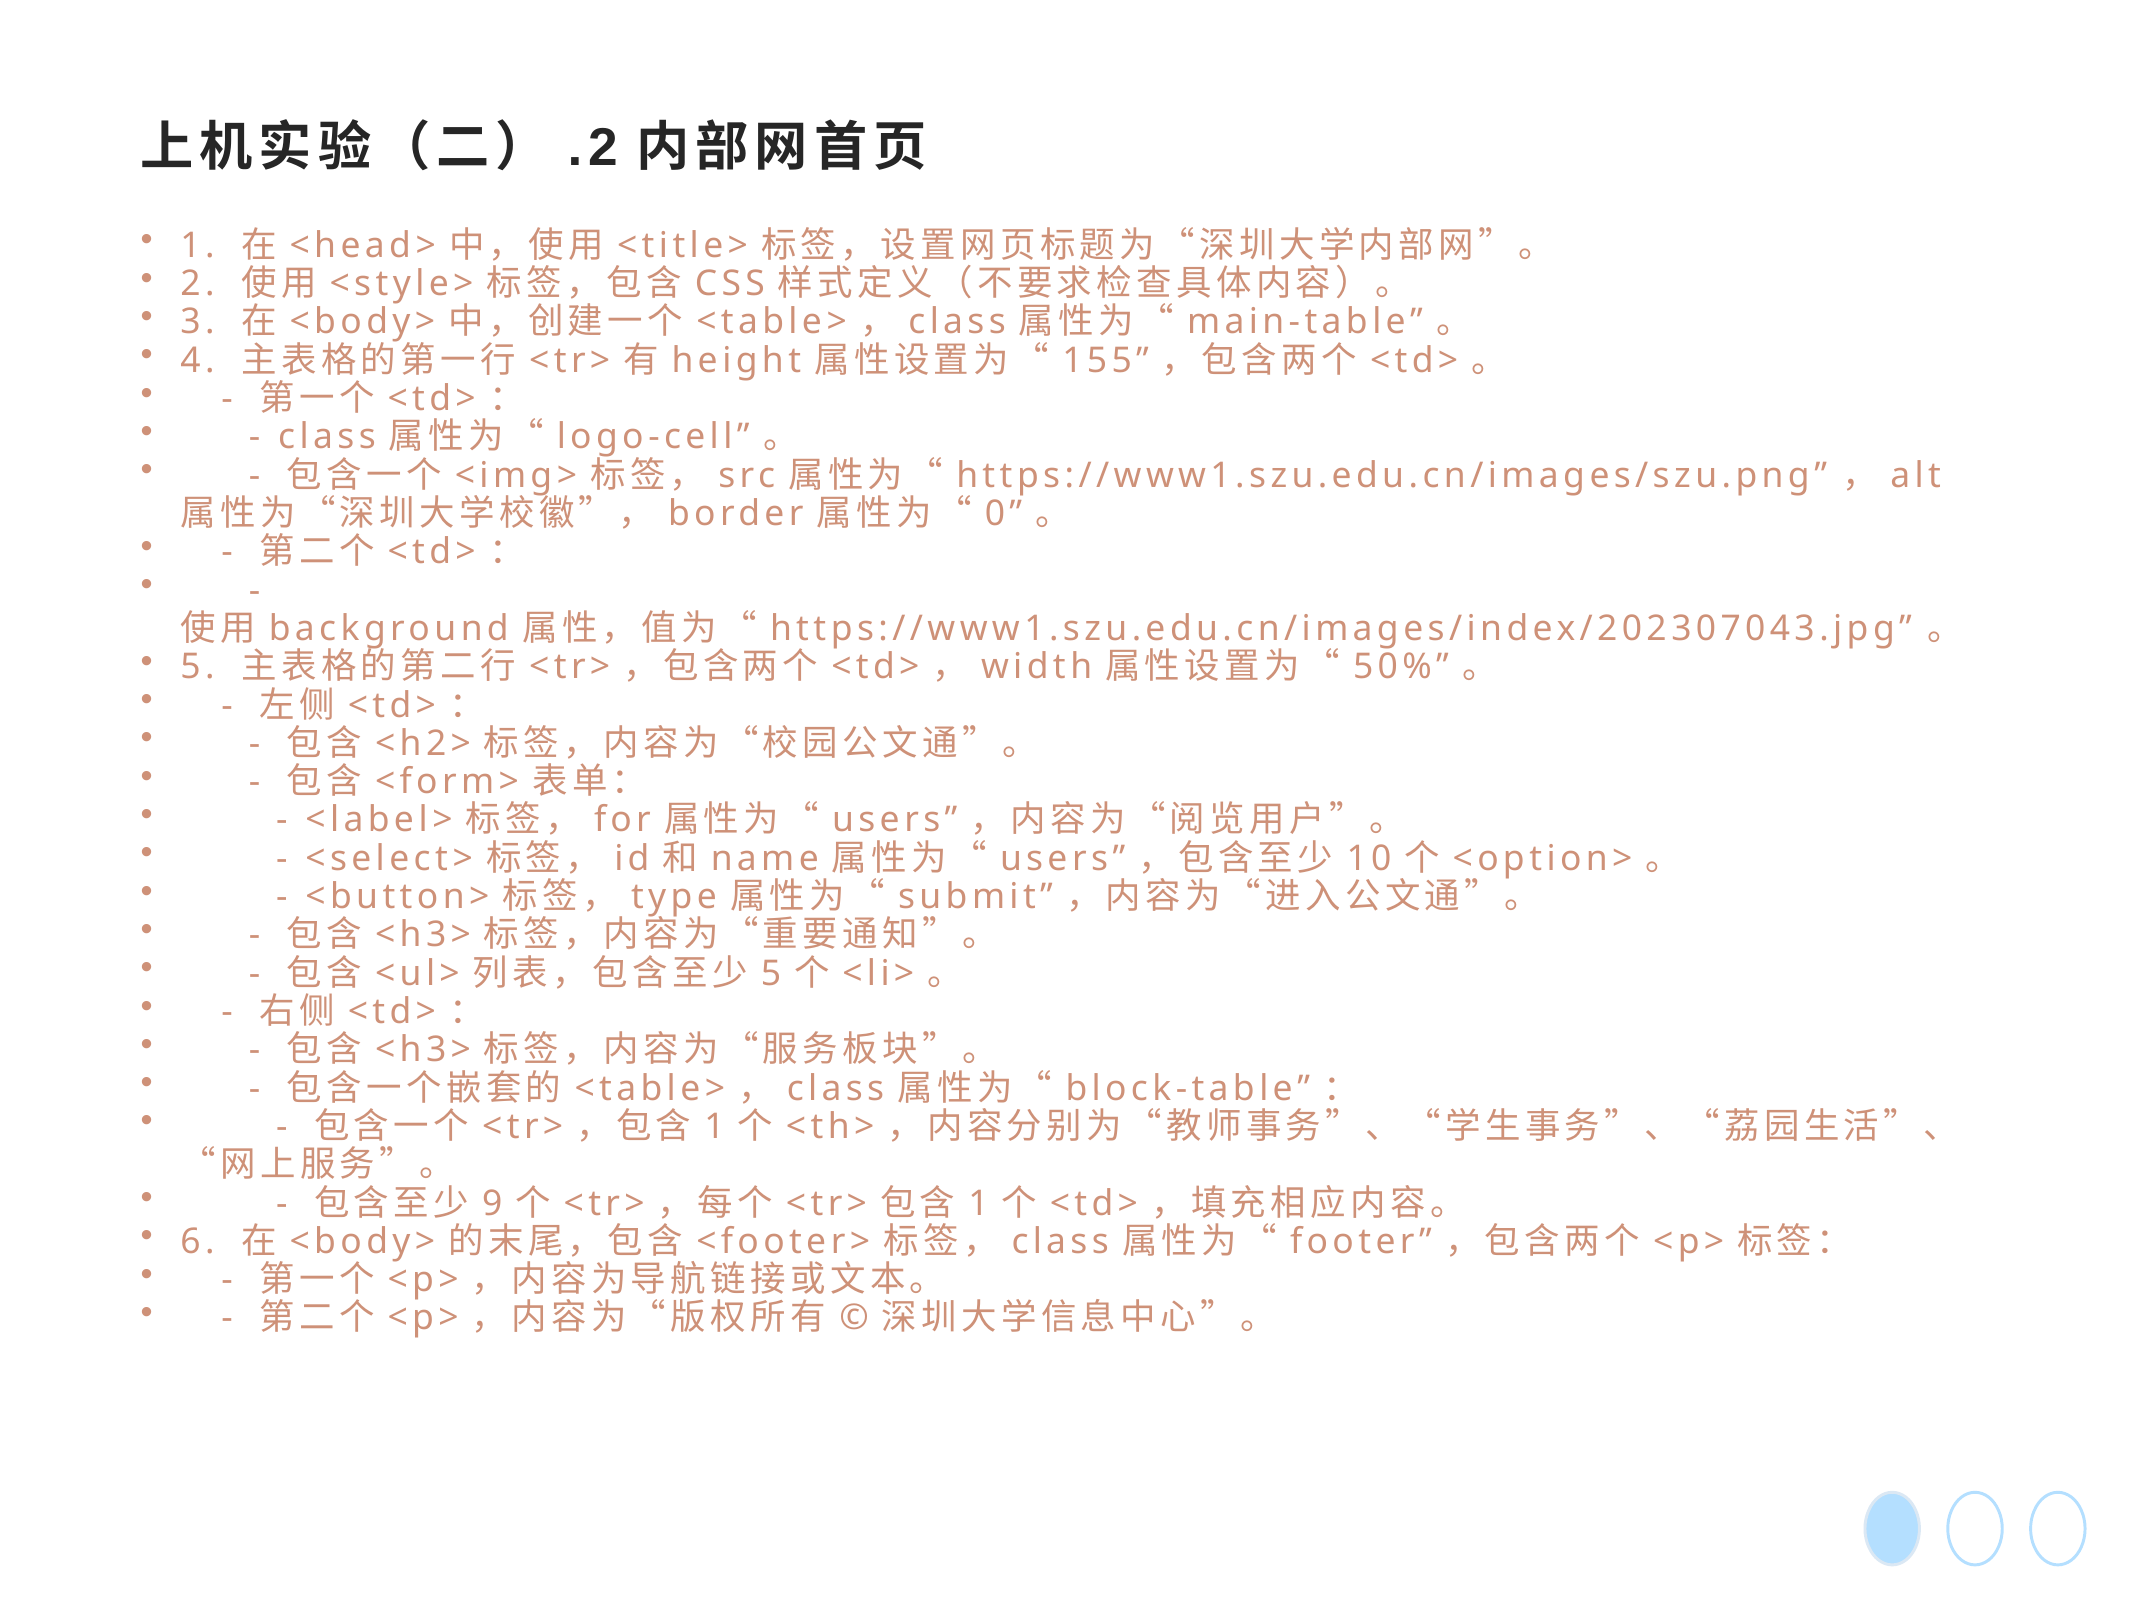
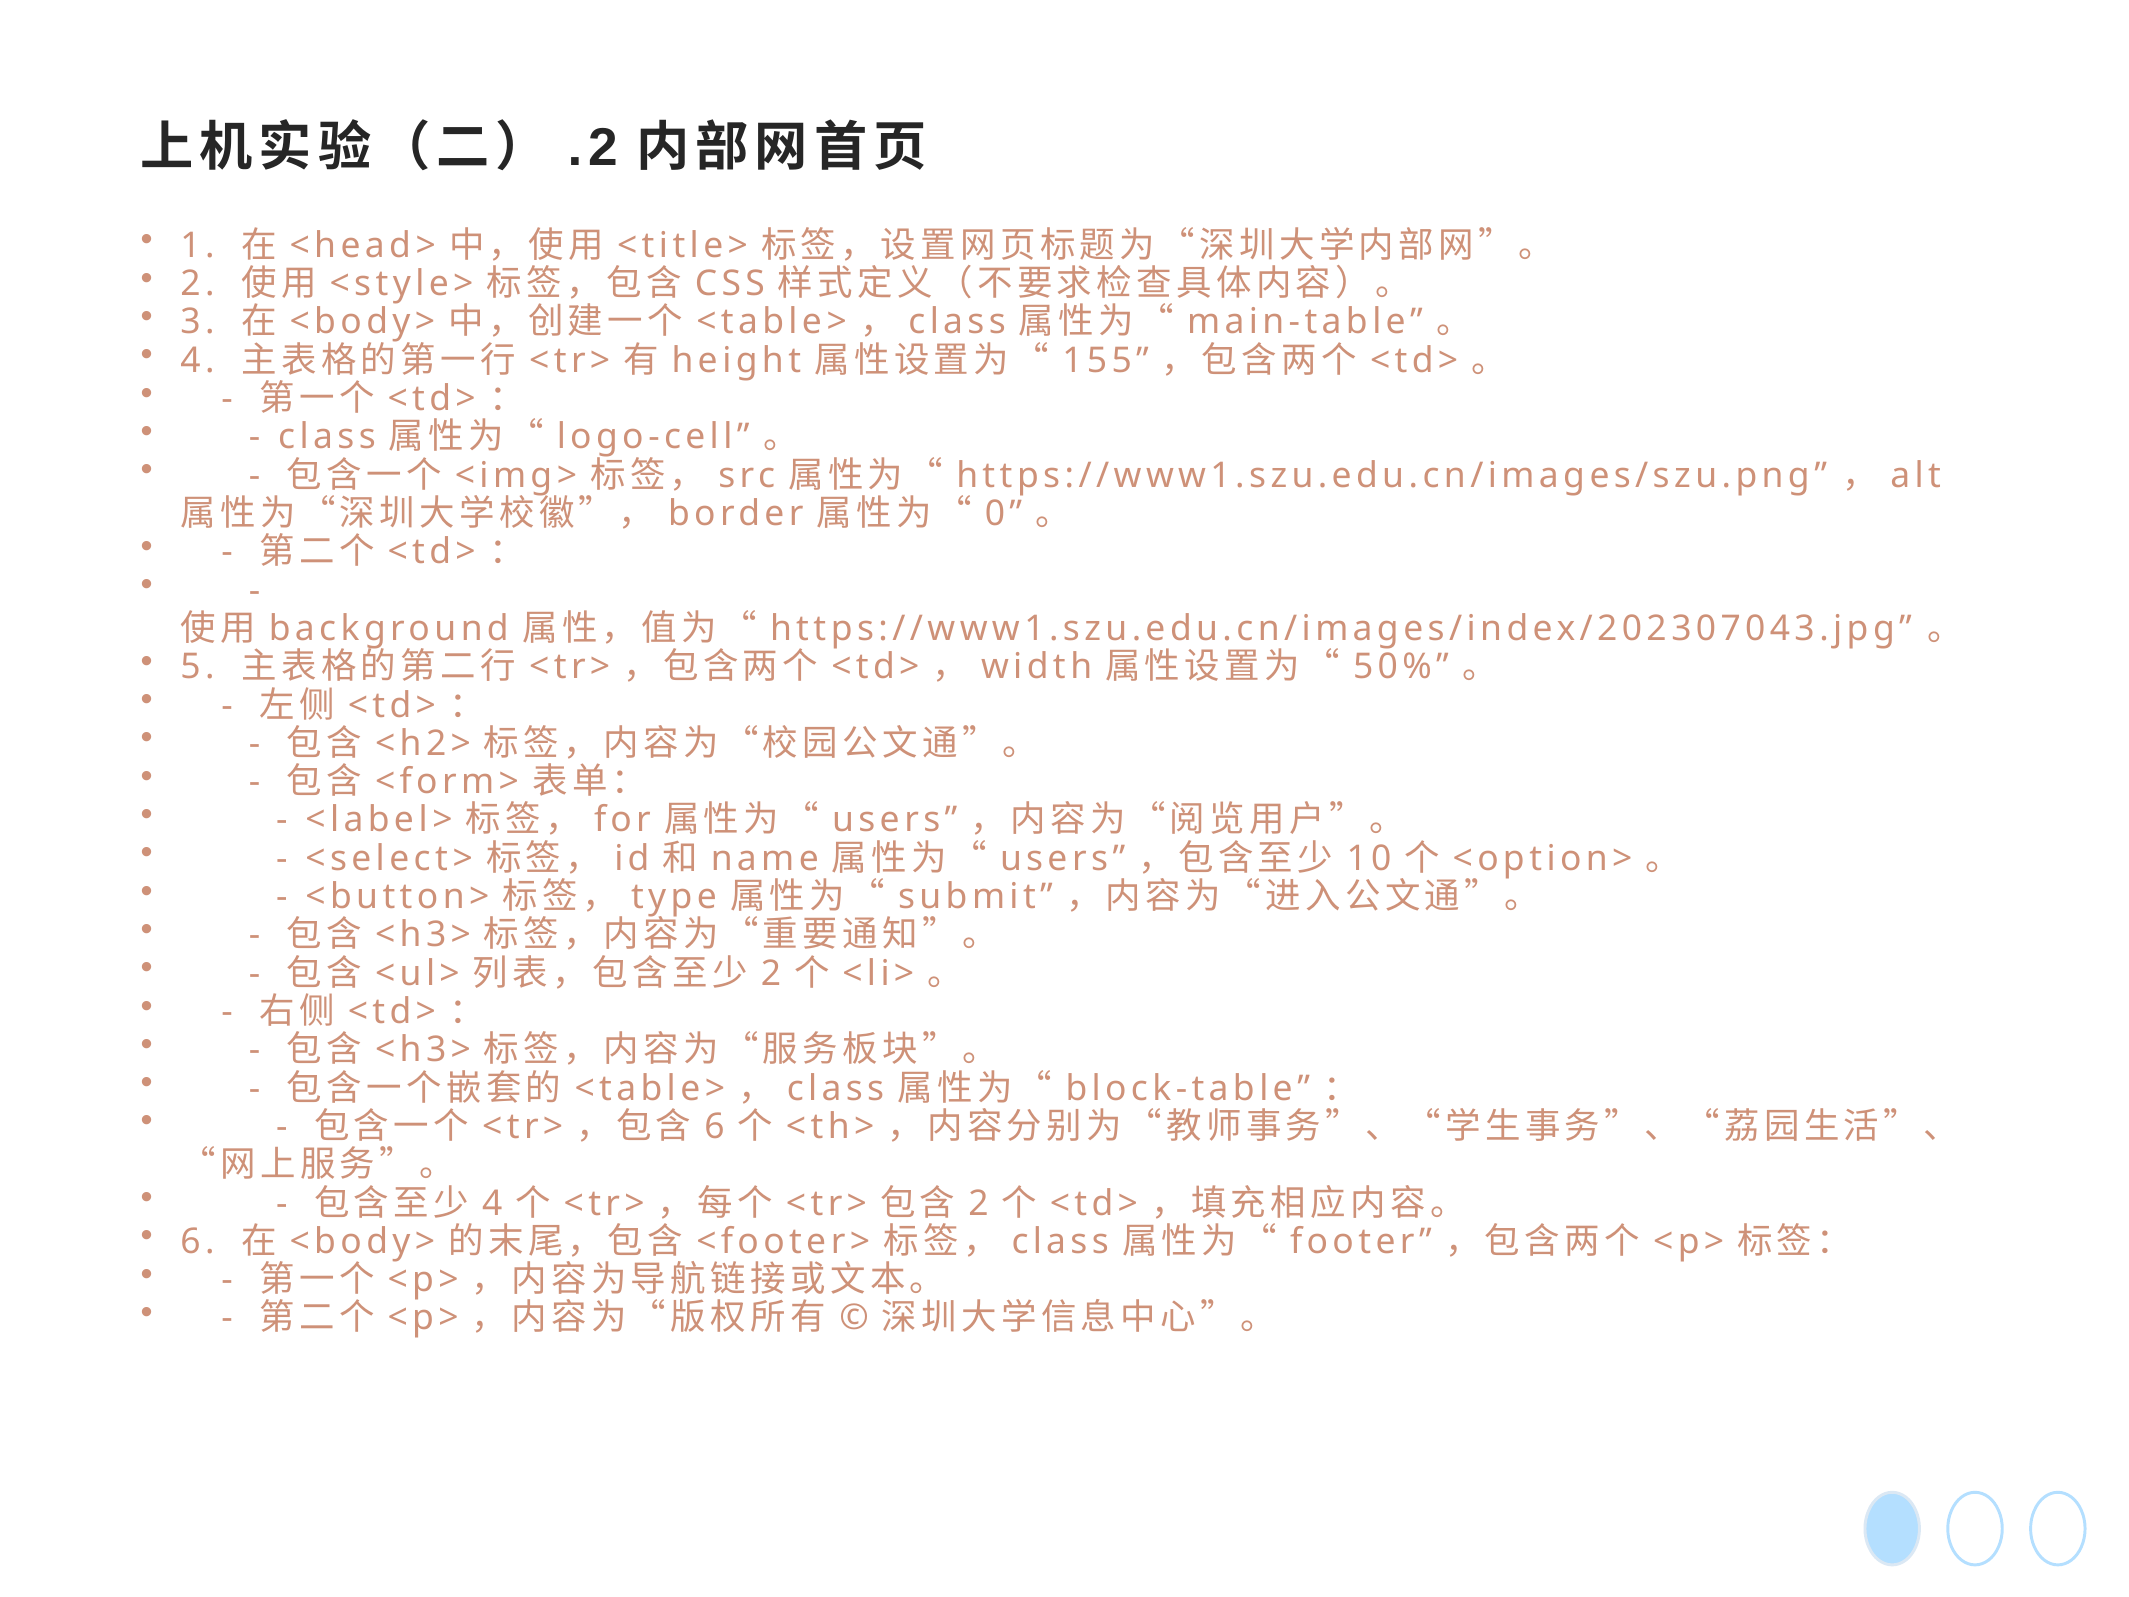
5 at (771, 973): 5 -> 2
1 at (715, 1127): 1 -> 6
9 at (492, 1203): 9 -> 4
1 at (979, 1203): 1 -> 2
